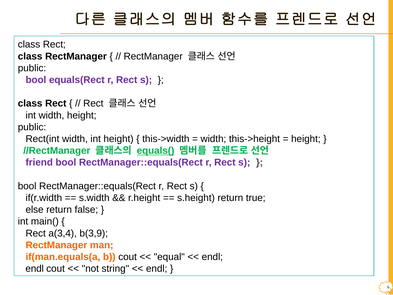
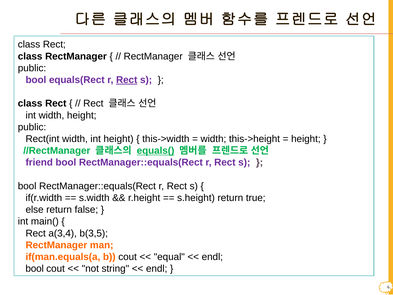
Rect at (127, 80) underline: none -> present
b(3,9: b(3,9 -> b(3,5
endl at (35, 268): endl -> bool
